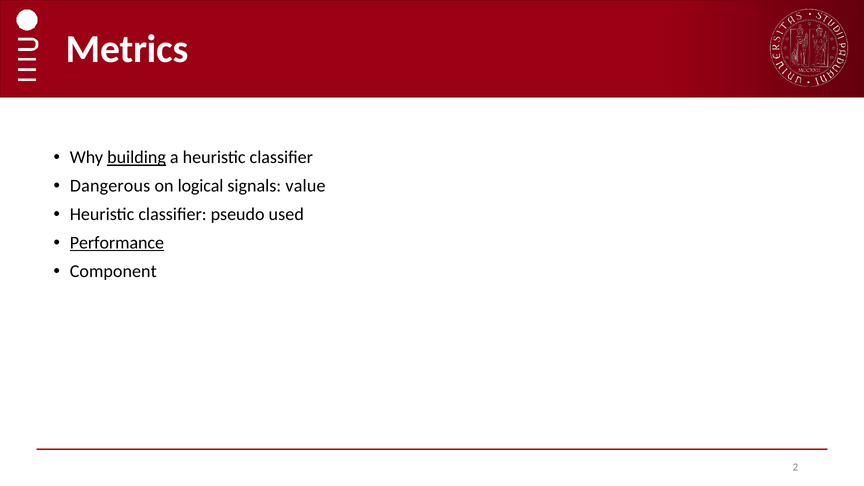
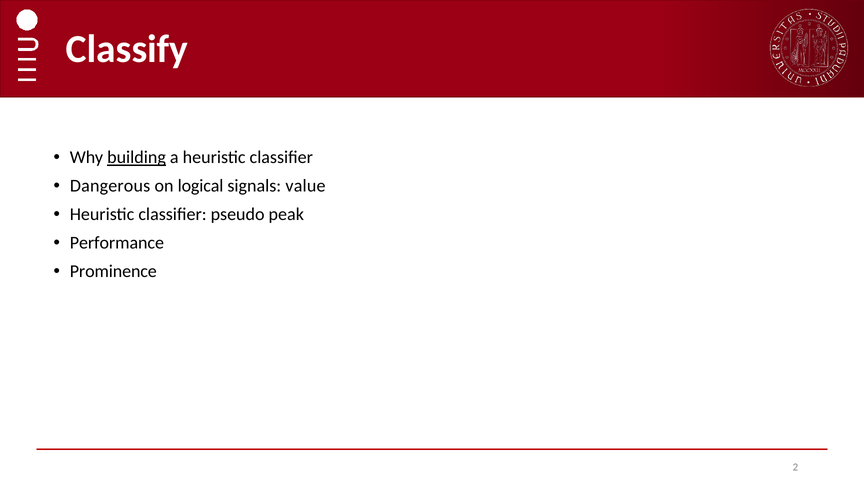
Metrics: Metrics -> Classify
used: used -> peak
Performance underline: present -> none
Component: Component -> Prominence
